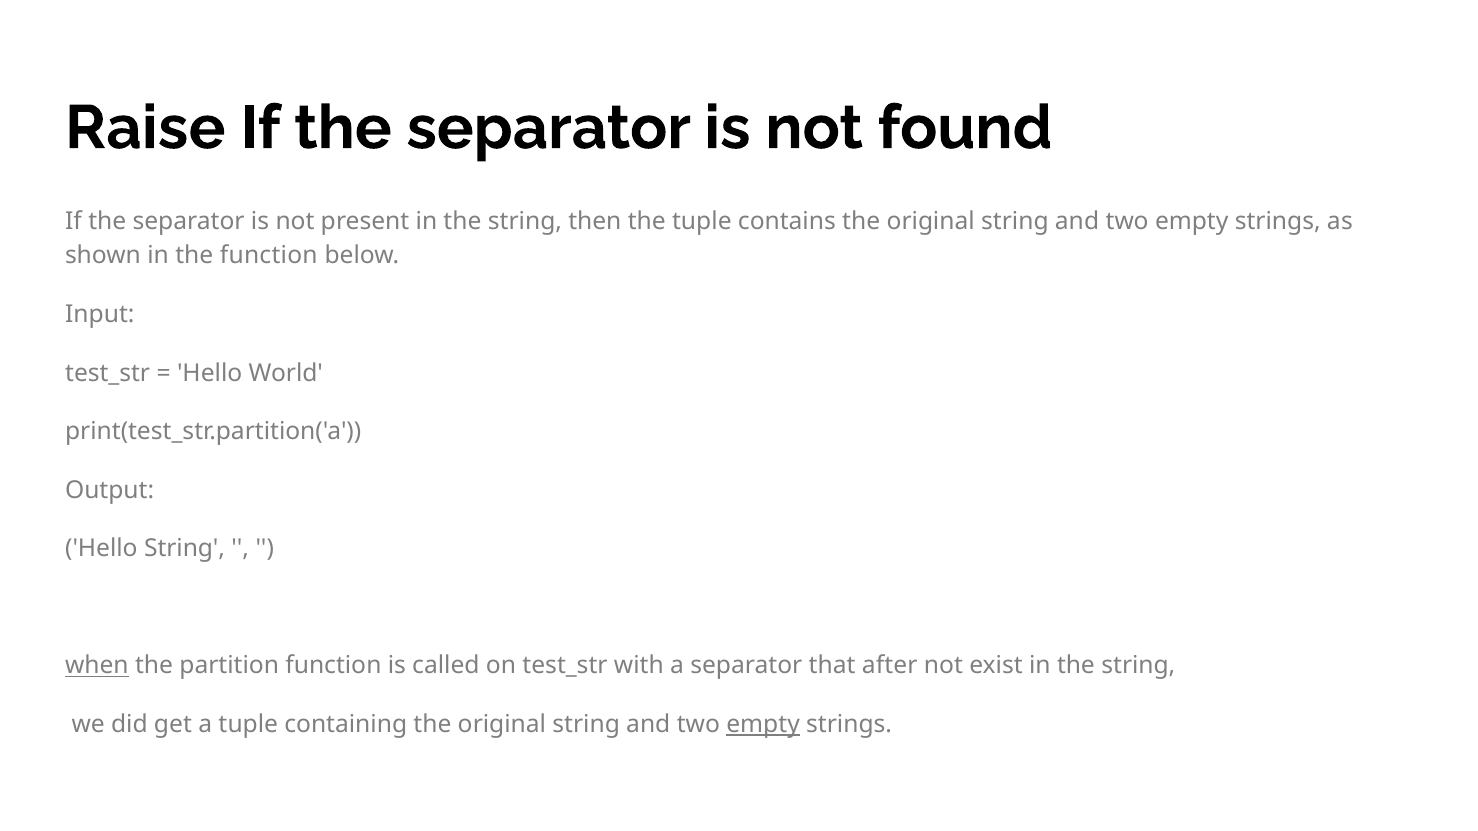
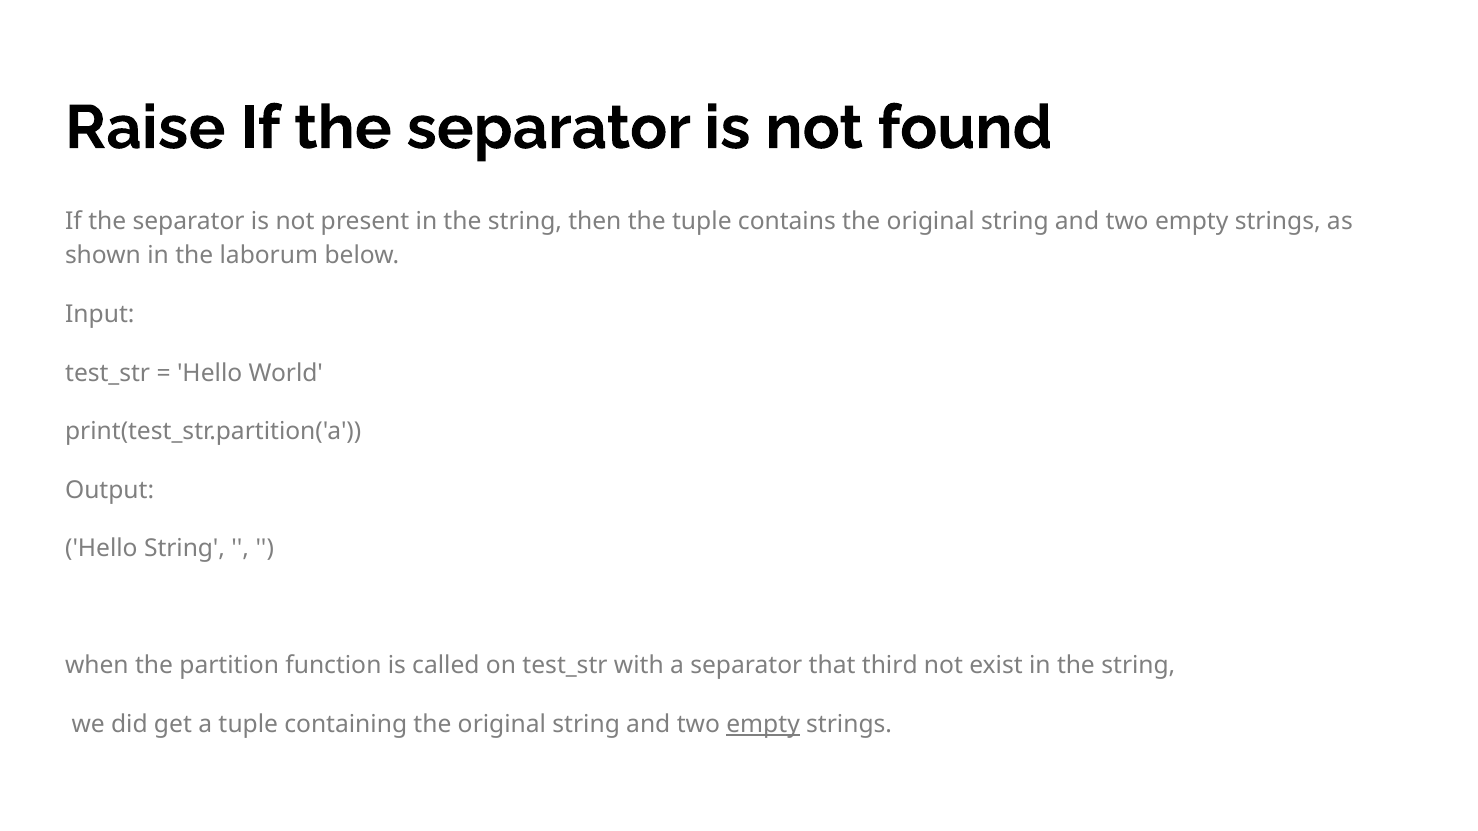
the function: function -> laborum
when underline: present -> none
after: after -> third
